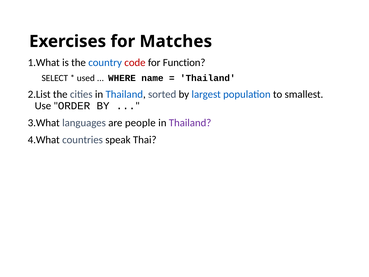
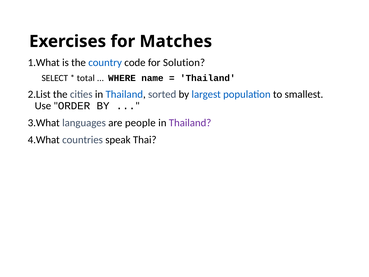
code colour: red -> black
Function: Function -> Solution
used: used -> total
